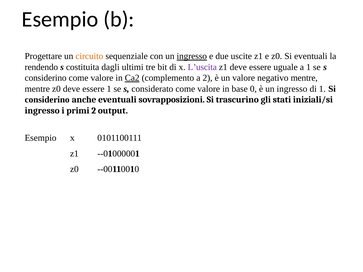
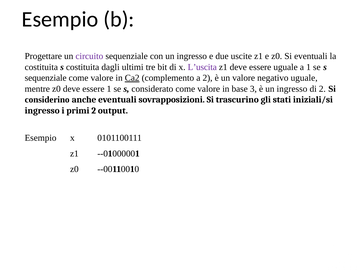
circuito colour: orange -> purple
ingresso at (192, 56) underline: present -> none
rendendo at (41, 67): rendendo -> costituita
considerino at (46, 78): considerino -> sequenziale
negativo mentre: mentre -> uguale
base 0: 0 -> 3
di 1: 1 -> 2
